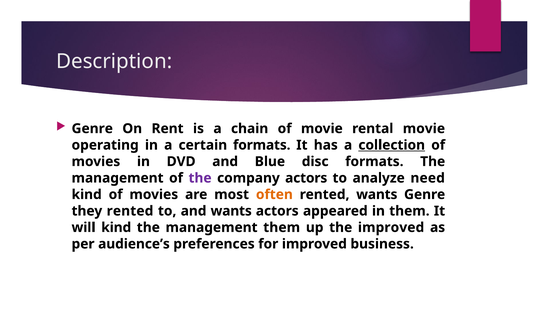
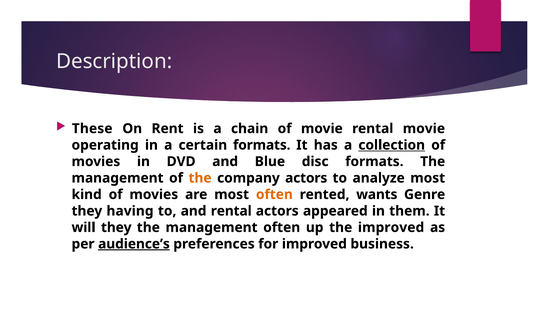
Genre at (92, 128): Genre -> These
the at (200, 178) colour: purple -> orange
analyze need: need -> most
they rented: rented -> having
and wants: wants -> rental
will kind: kind -> they
management them: them -> often
audience’s underline: none -> present
